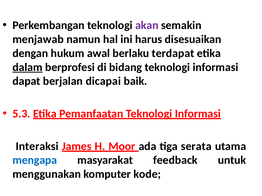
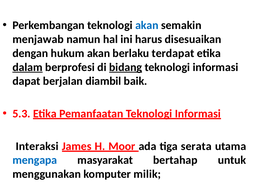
akan at (147, 25) colour: purple -> blue
hukum awal: awal -> akan
bidang underline: none -> present
dicapai: dicapai -> diambil
feedback: feedback -> bertahap
kode: kode -> milik
